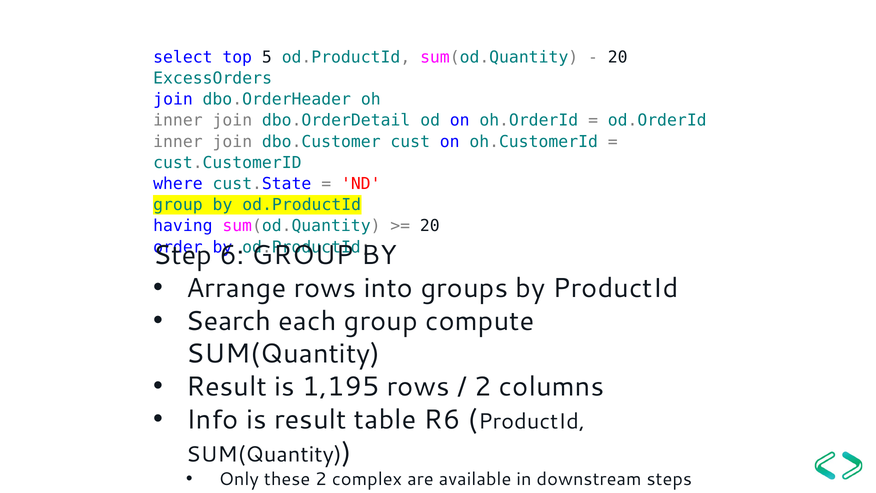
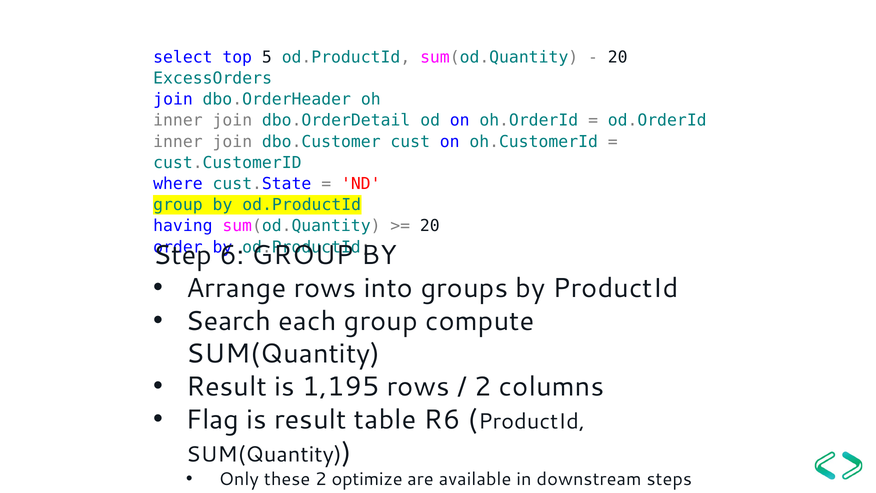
Info: Info -> Flag
complex: complex -> optimize
